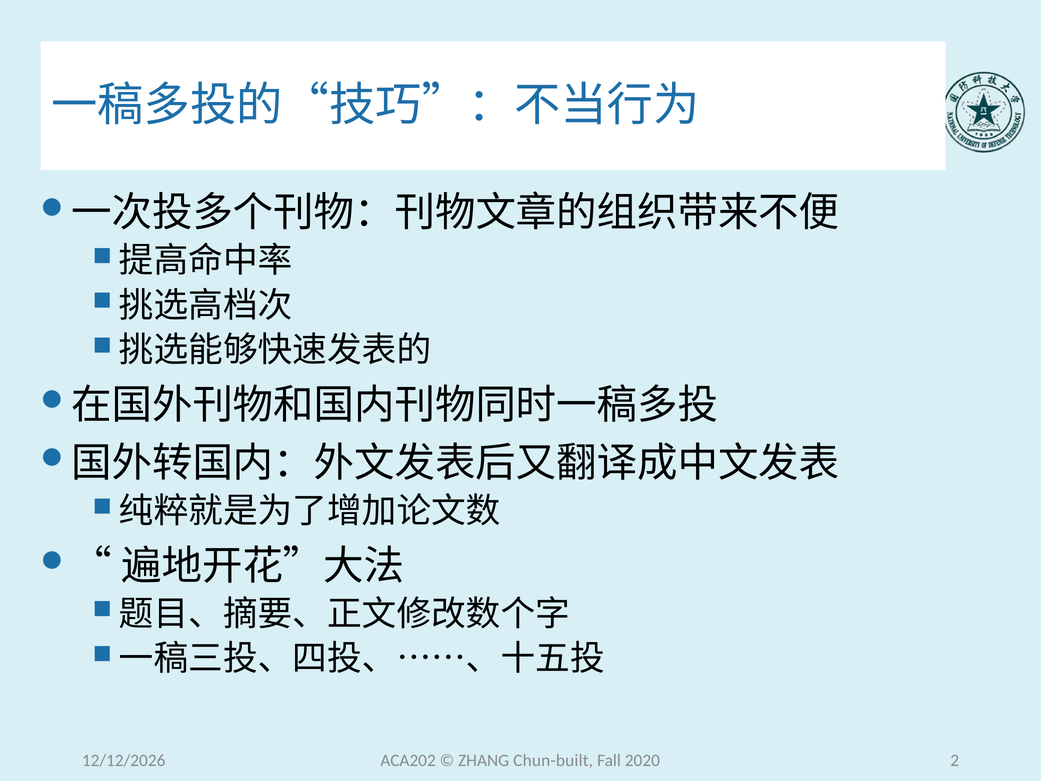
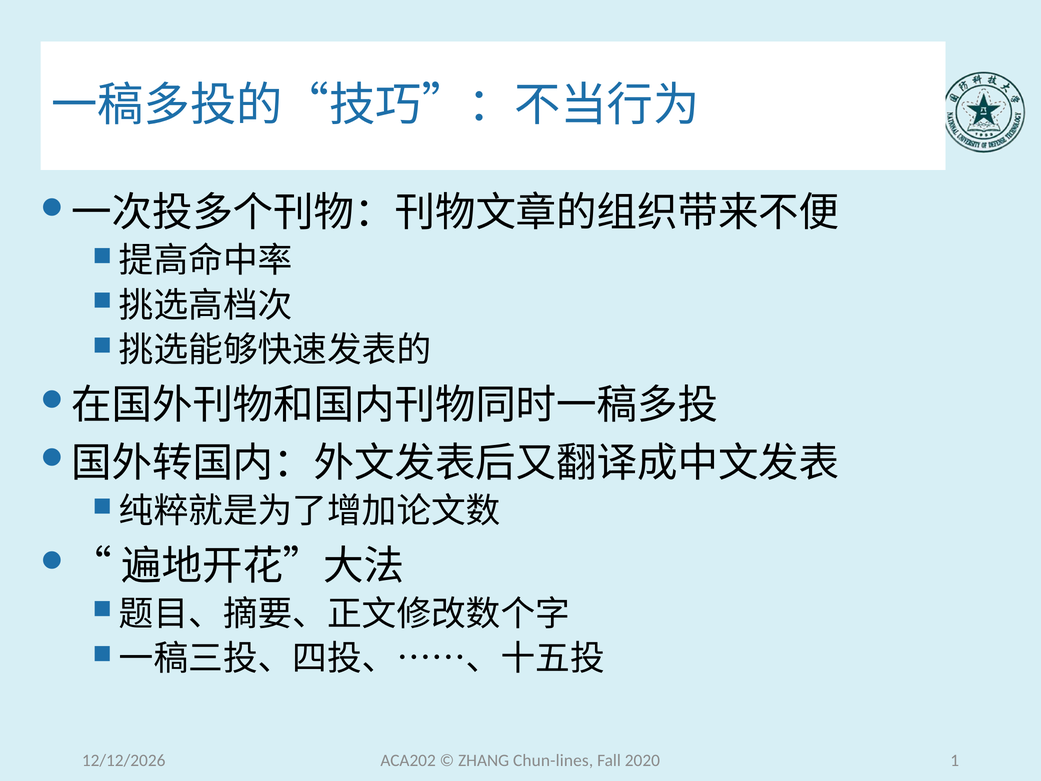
Chun-built: Chun-built -> Chun-lines
2: 2 -> 1
